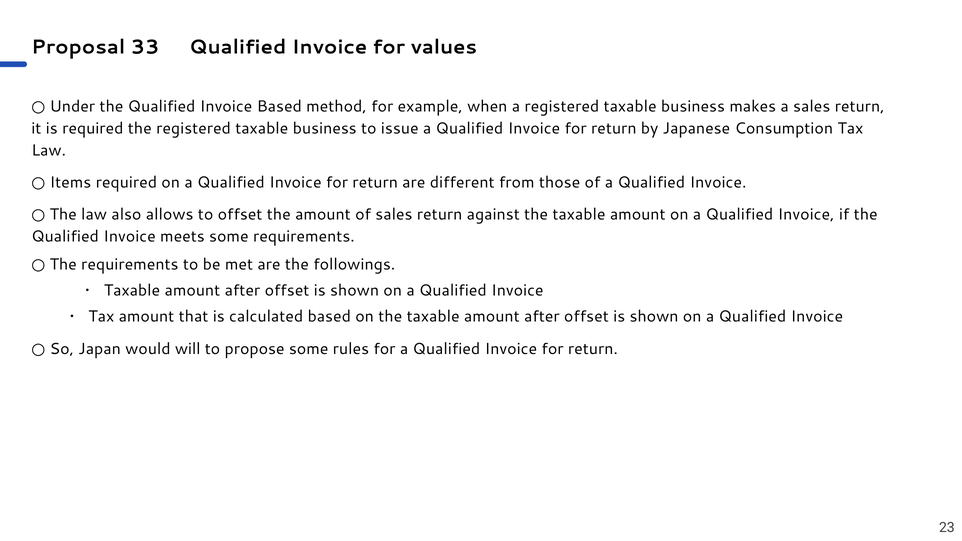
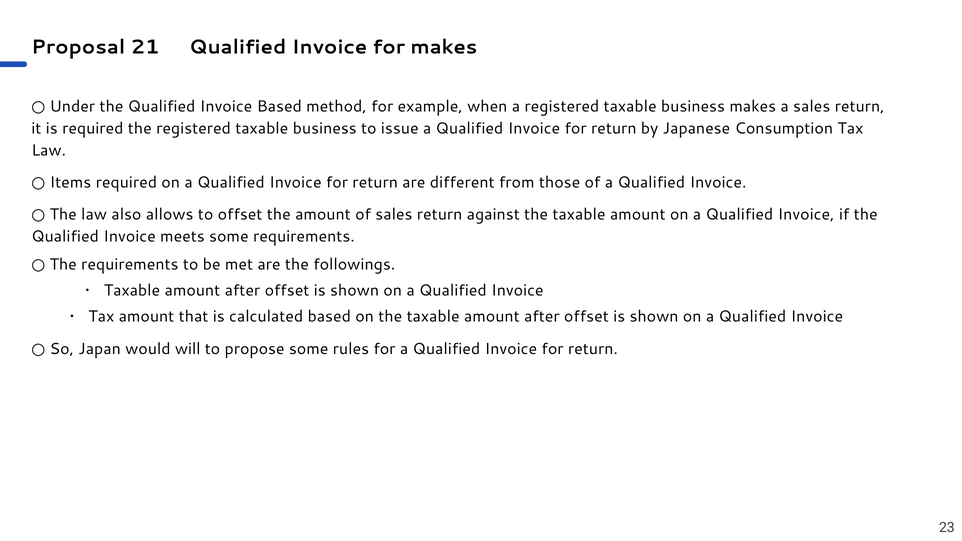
33: 33 -> 21
for values: values -> makes
